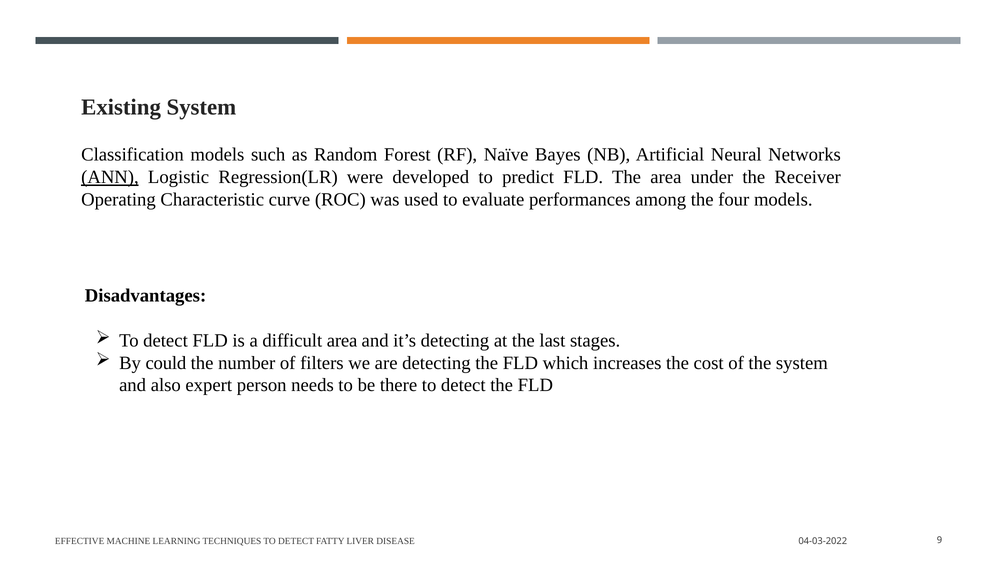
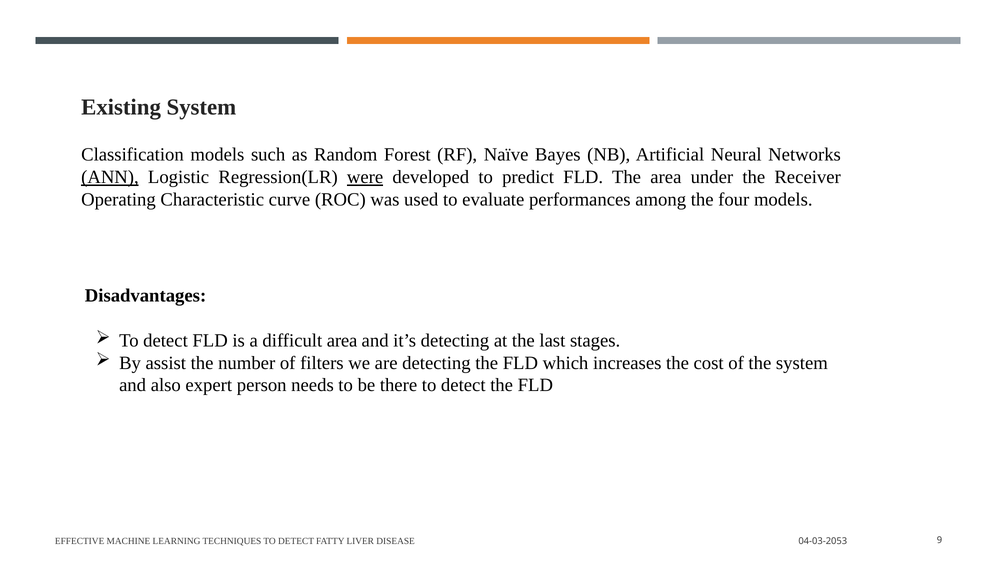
were underline: none -> present
could: could -> assist
04-03-2022: 04-03-2022 -> 04-03-2053
